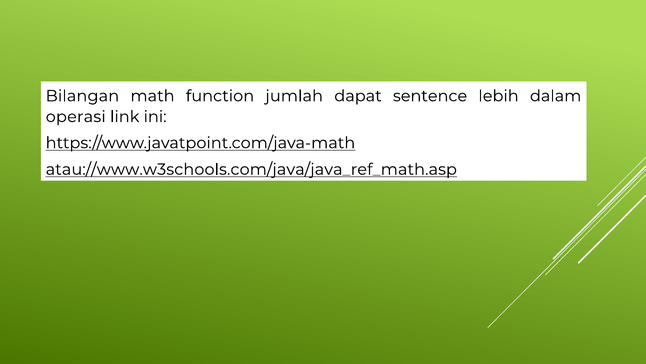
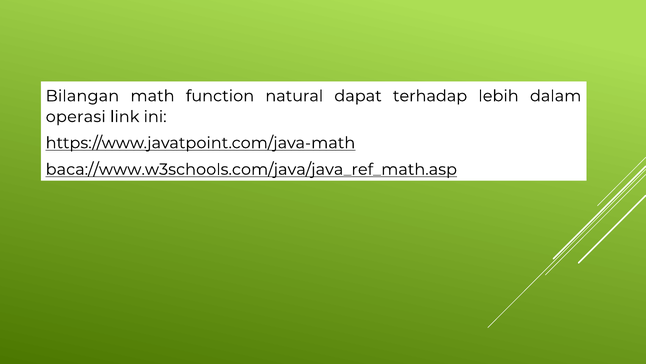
jumlah: jumlah -> natural
sentence: sentence -> terhadap
atau://www.w3schools.com/java/java_ref_math.asp: atau://www.w3schools.com/java/java_ref_math.asp -> baca://www.w3schools.com/java/java_ref_math.asp
